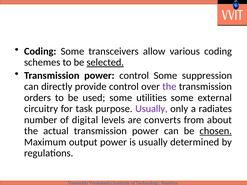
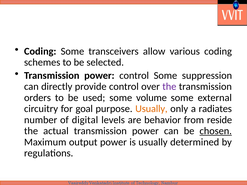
selected underline: present -> none
utilities: utilities -> volume
task: task -> goal
Usually at (151, 109) colour: purple -> orange
converts: converts -> behavior
about: about -> reside
